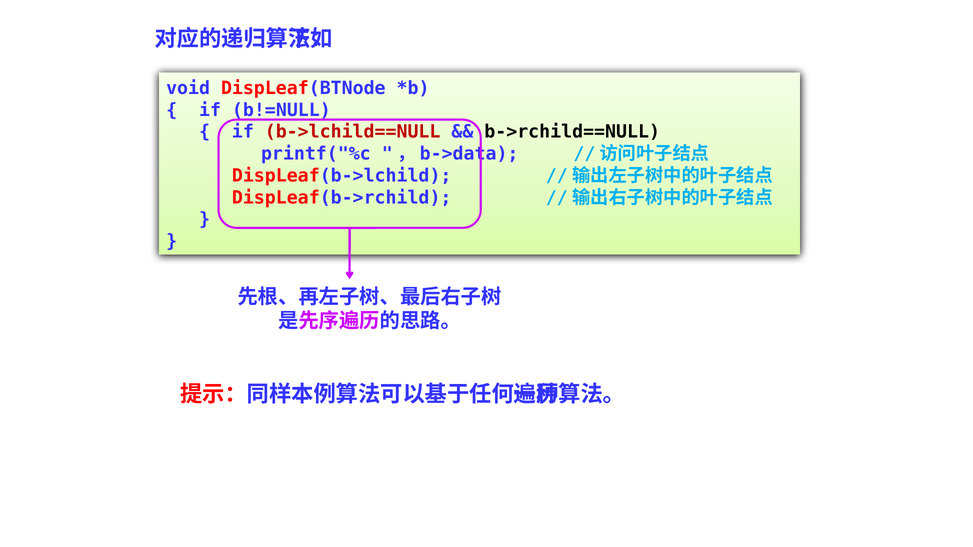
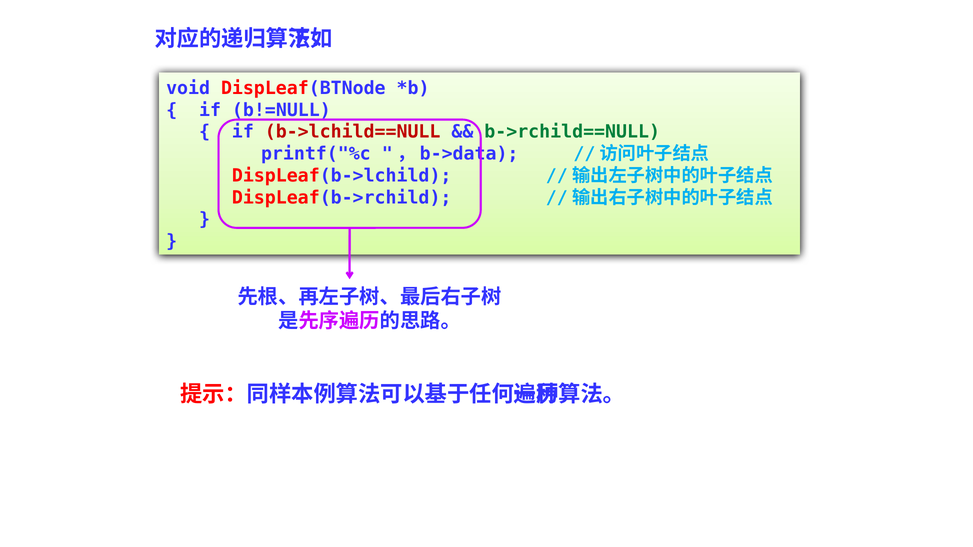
b->rchild==NULL colour: black -> green
